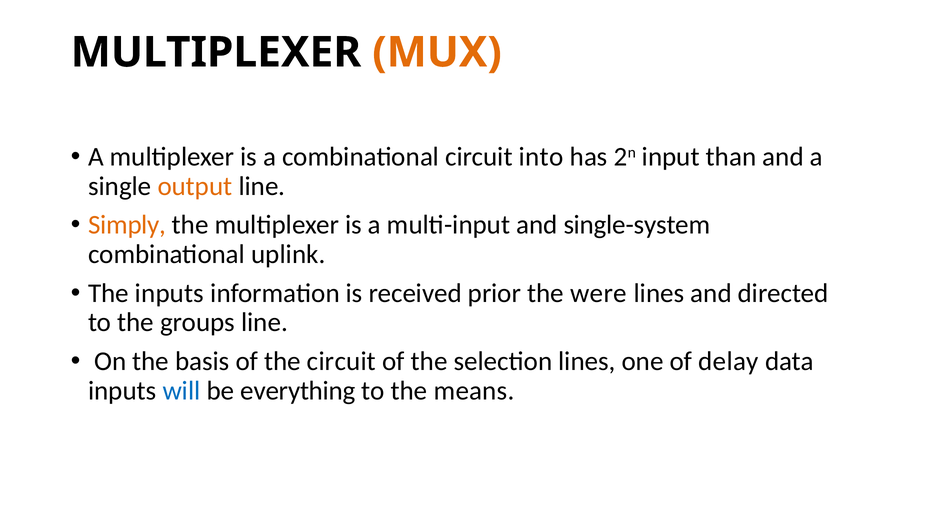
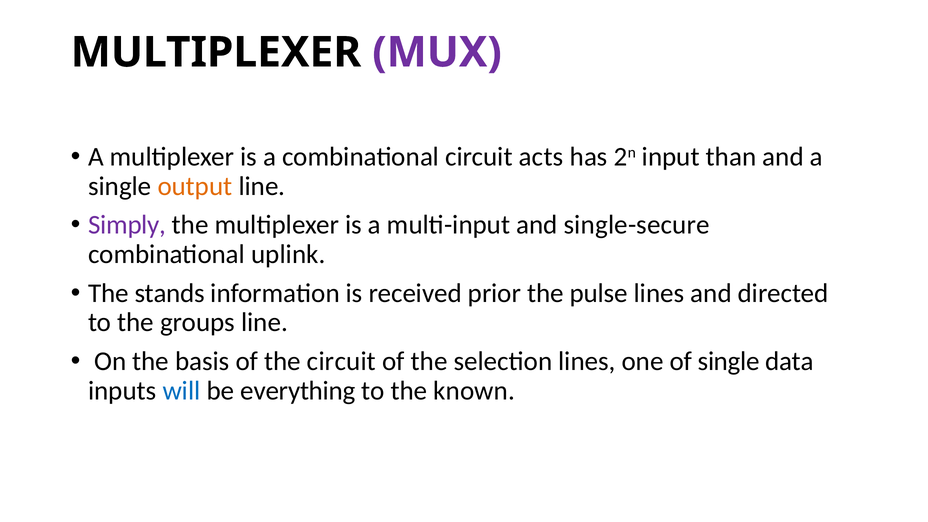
MUX colour: orange -> purple
into: into -> acts
Simply colour: orange -> purple
single-system: single-system -> single-secure
The inputs: inputs -> stands
were: were -> pulse
of delay: delay -> single
means: means -> known
